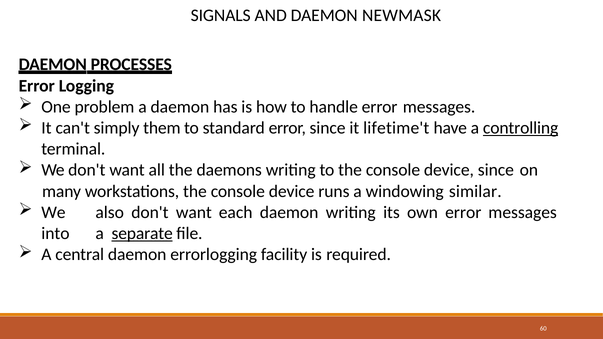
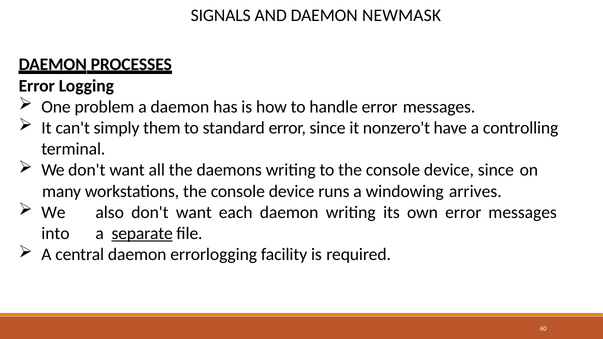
lifetime't: lifetime't -> nonzero't
controlling underline: present -> none
similar: similar -> arrives
